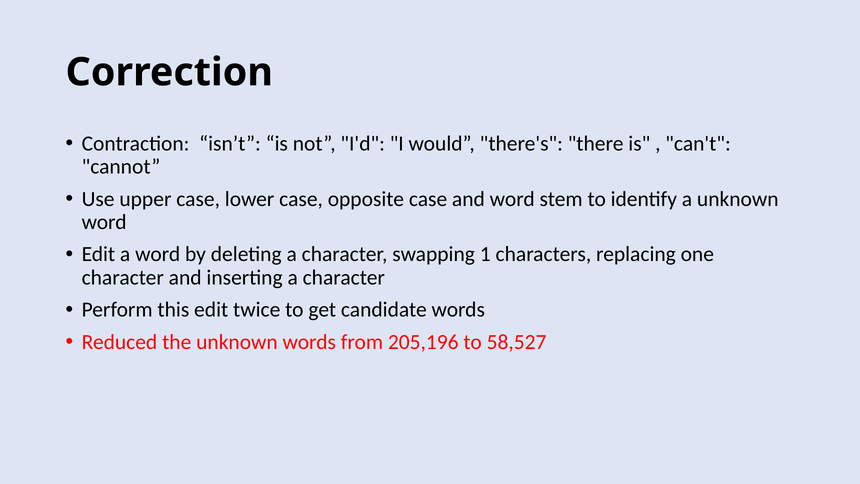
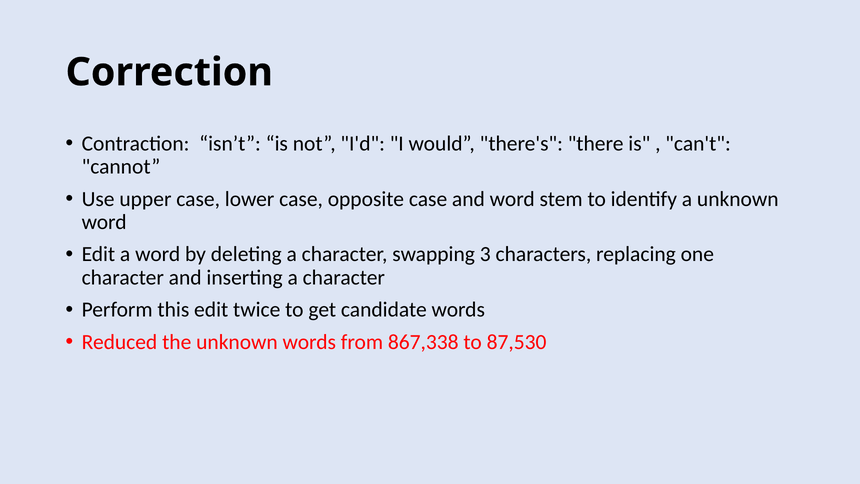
1: 1 -> 3
205,196: 205,196 -> 867,338
58,527: 58,527 -> 87,530
